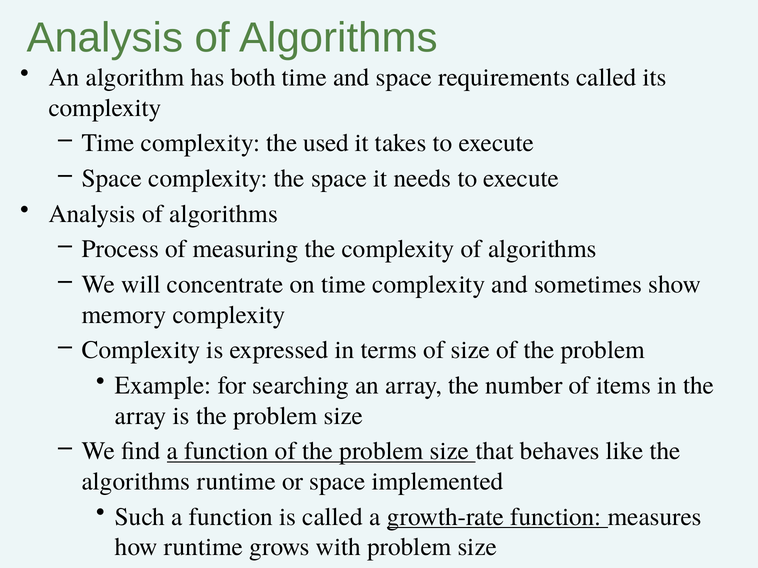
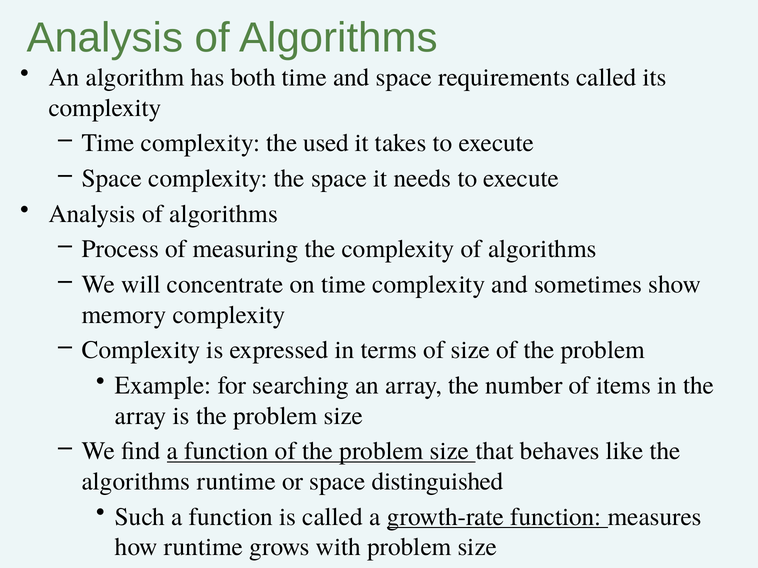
implemented: implemented -> distinguished
